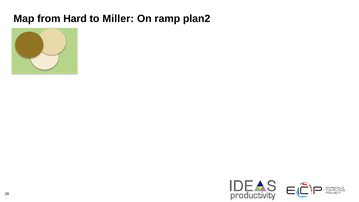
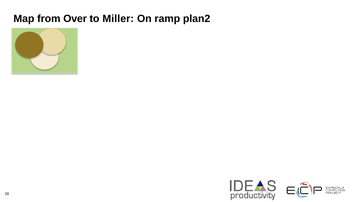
Hard: Hard -> Over
